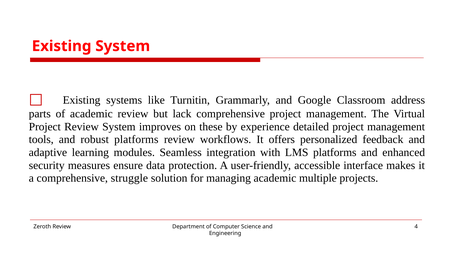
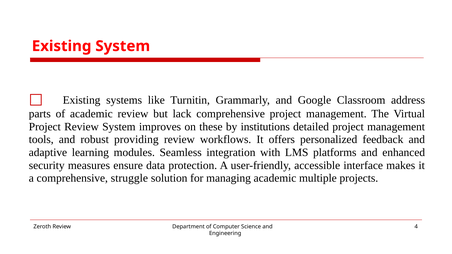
experience: experience -> institutions
robust platforms: platforms -> providing
